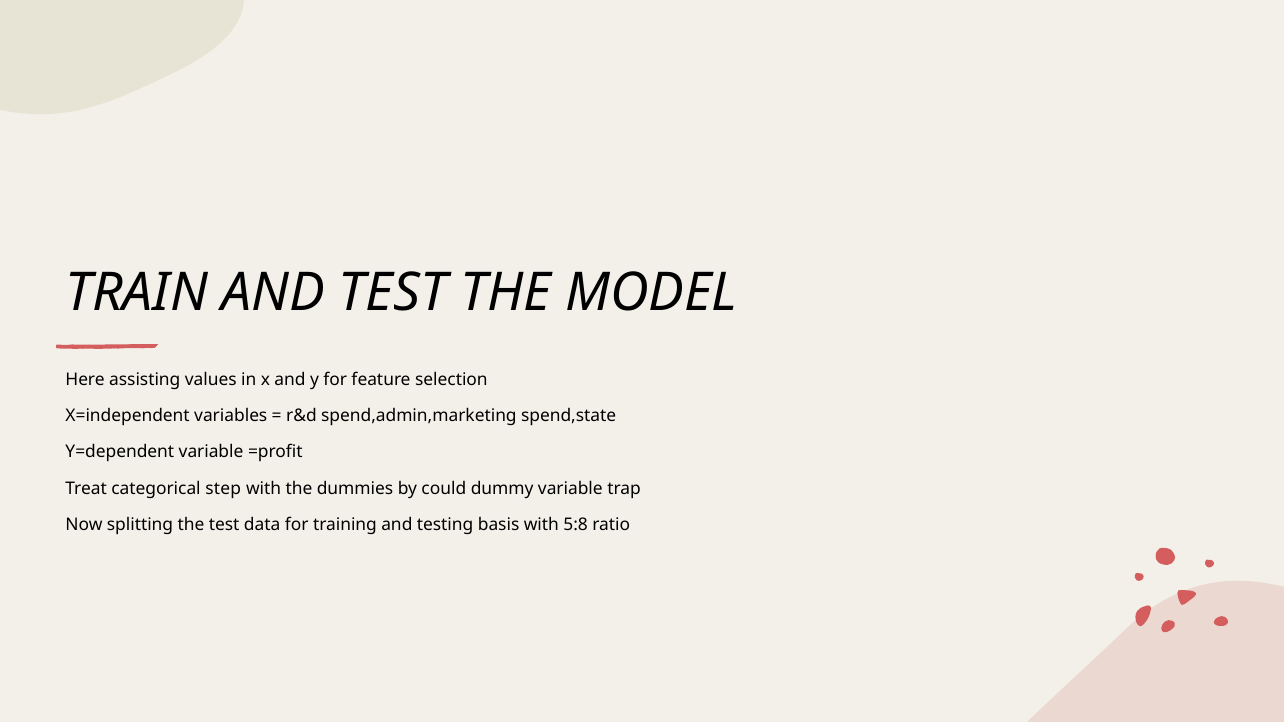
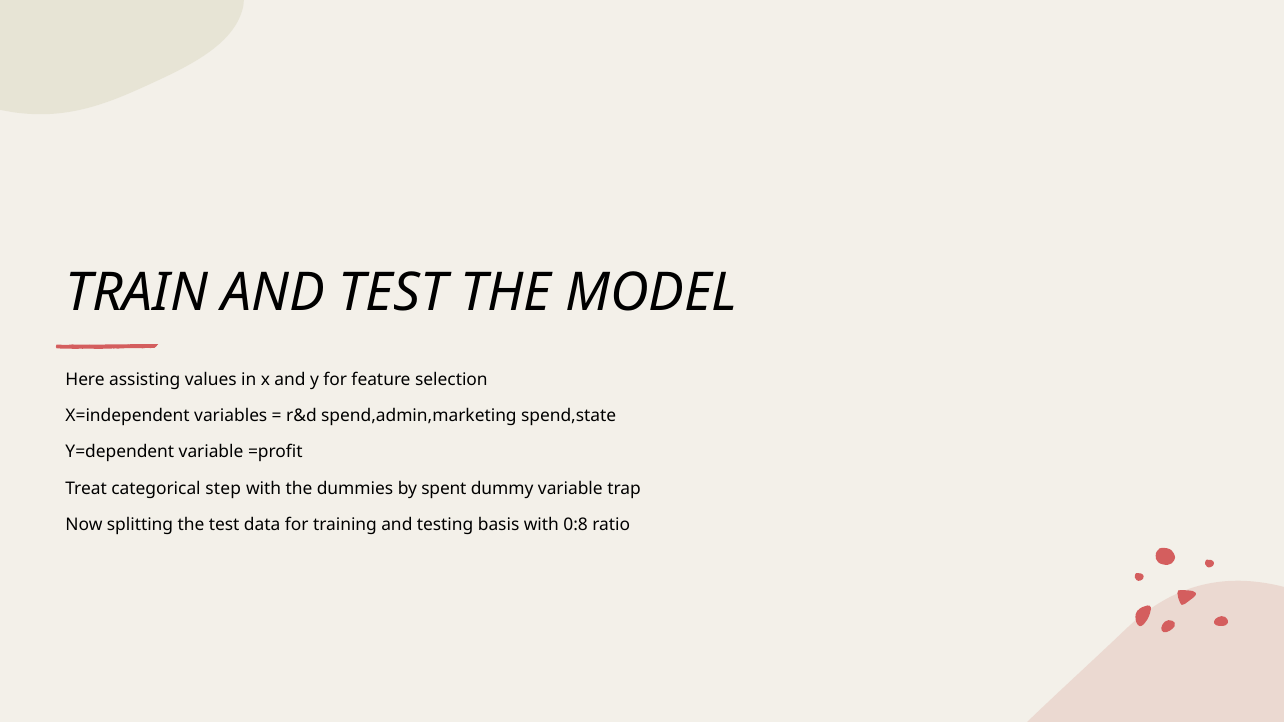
could: could -> spent
5:8: 5:8 -> 0:8
